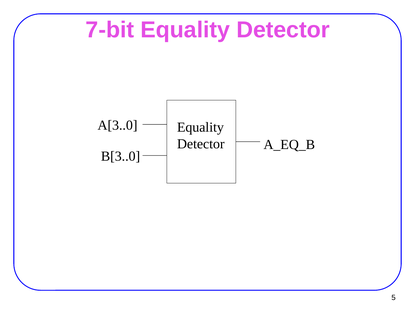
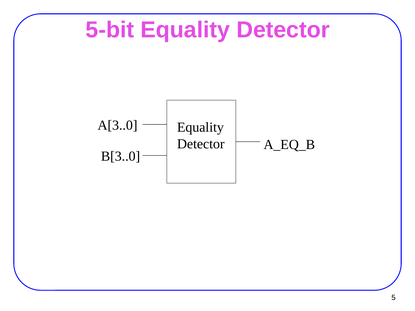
7-bit: 7-bit -> 5-bit
